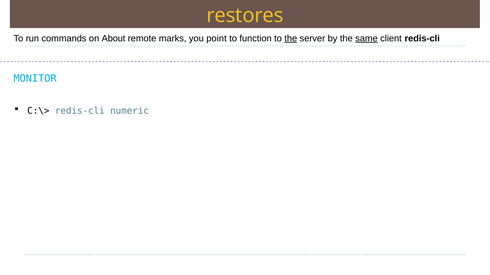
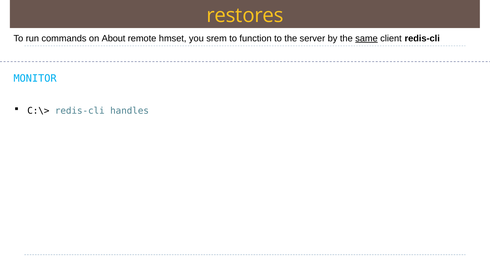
marks: marks -> hmset
point: point -> srem
the at (291, 39) underline: present -> none
numeric: numeric -> handles
